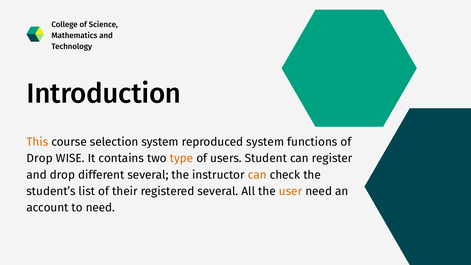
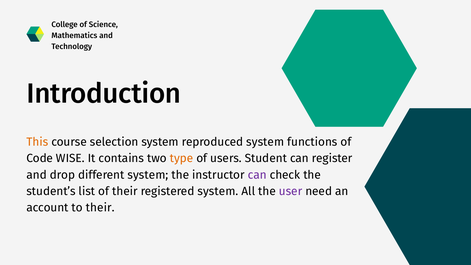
Drop at (40, 158): Drop -> Code
different several: several -> system
can at (257, 175) colour: orange -> purple
registered several: several -> system
user colour: orange -> purple
to need: need -> their
